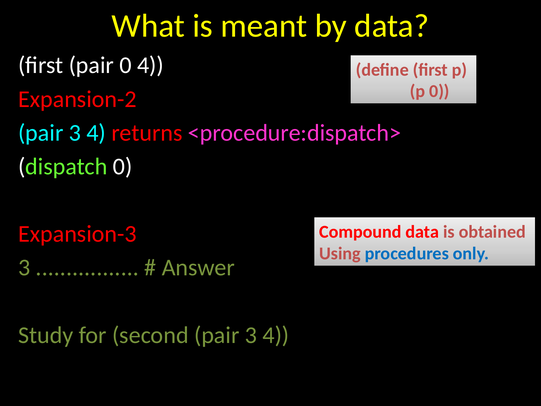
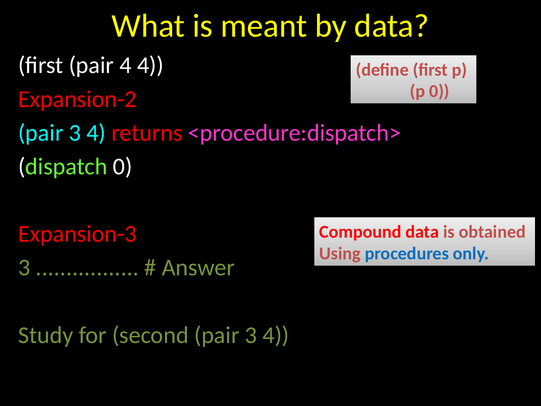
pair 0: 0 -> 4
